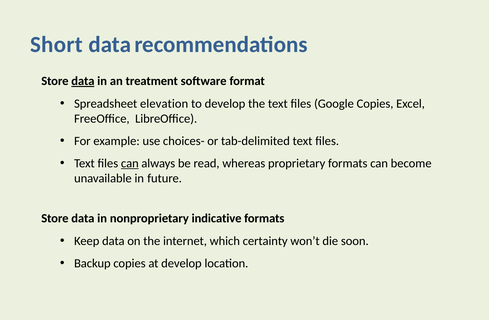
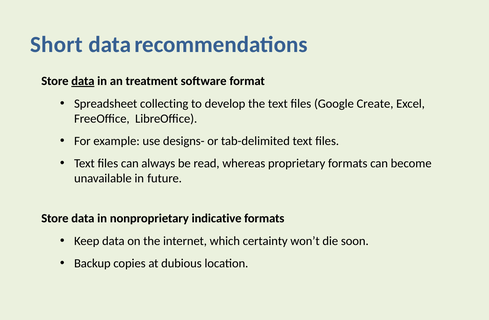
elevation: elevation -> collecting
Google Copies: Copies -> Create
choices-: choices- -> designs-
can at (130, 163) underline: present -> none
at develop: develop -> dubious
